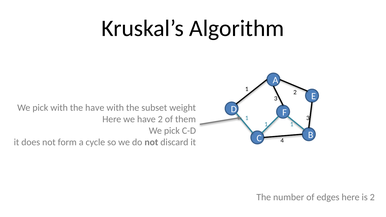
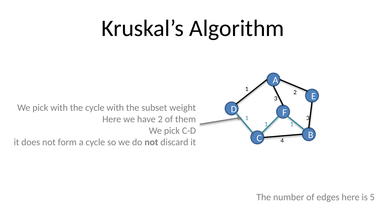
the have: have -> cycle
is 2: 2 -> 5
